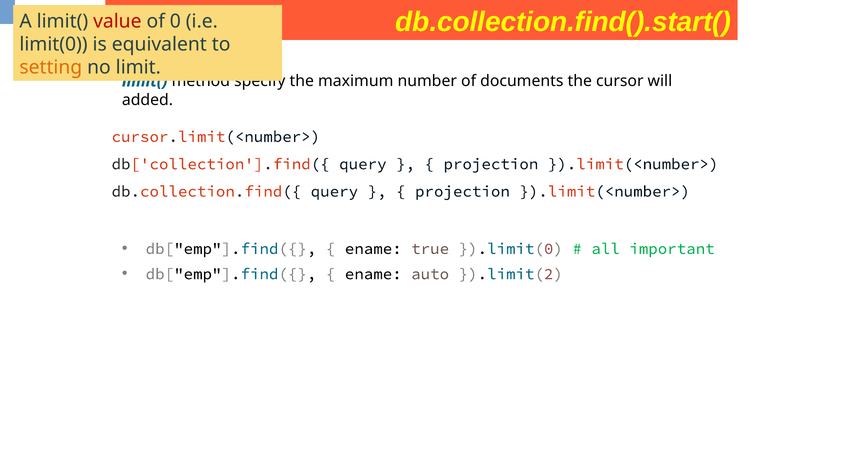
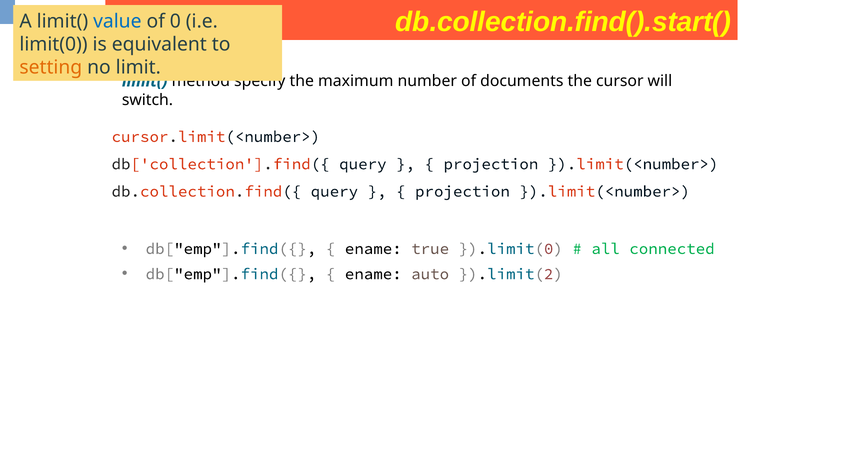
value colour: red -> blue
added: added -> switch
important: important -> connected
